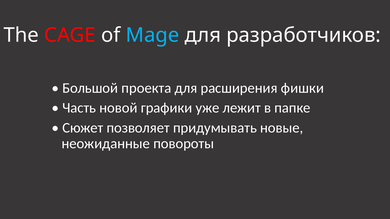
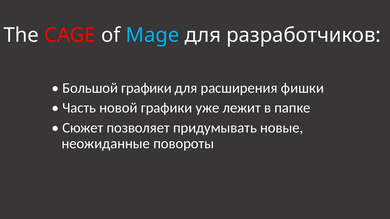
Большой проекта: проекта -> графики
